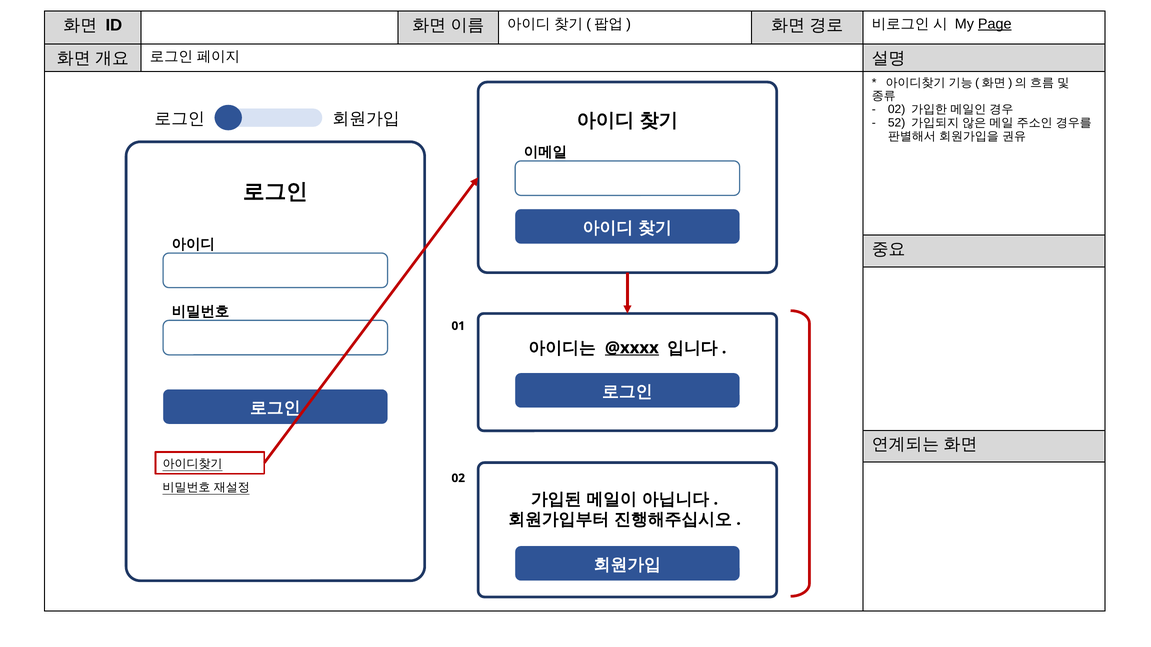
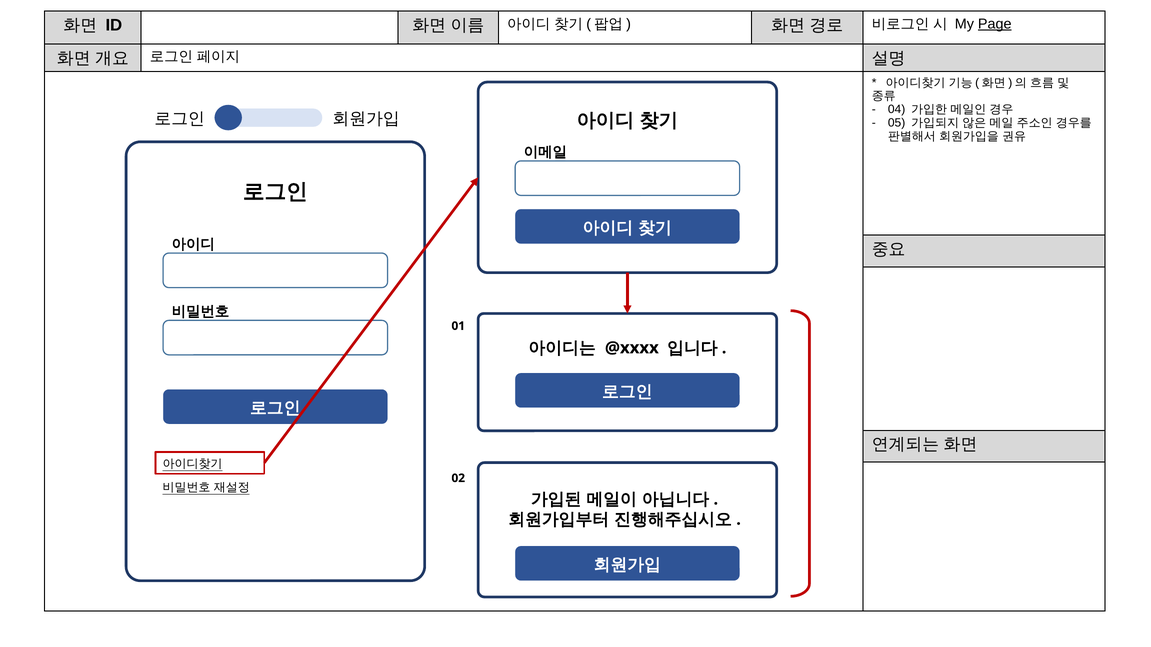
02 at (897, 109): 02 -> 04
52: 52 -> 05
@xxxx underline: present -> none
